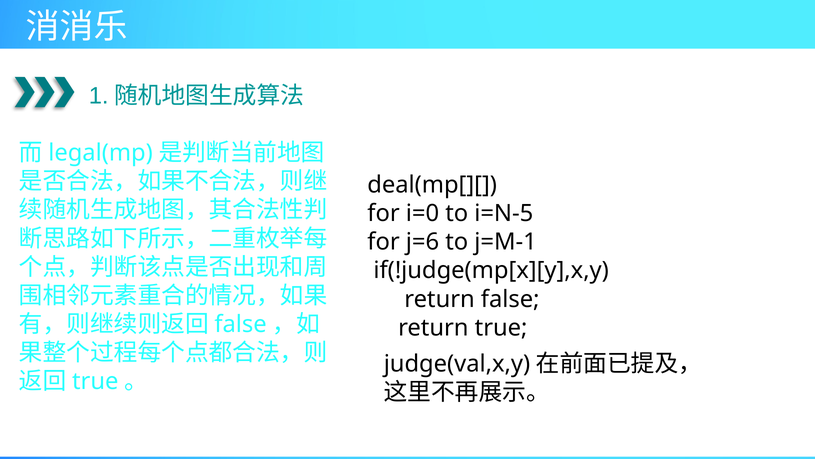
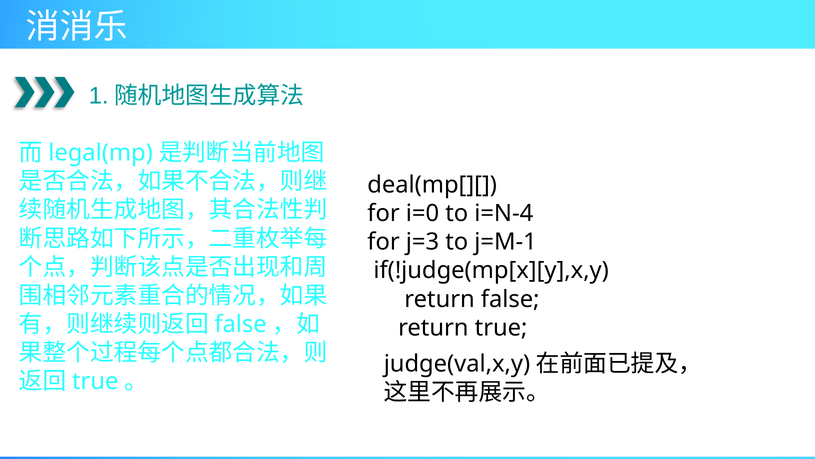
i=N-5: i=N-5 -> i=N-4
j=6: j=6 -> j=3
